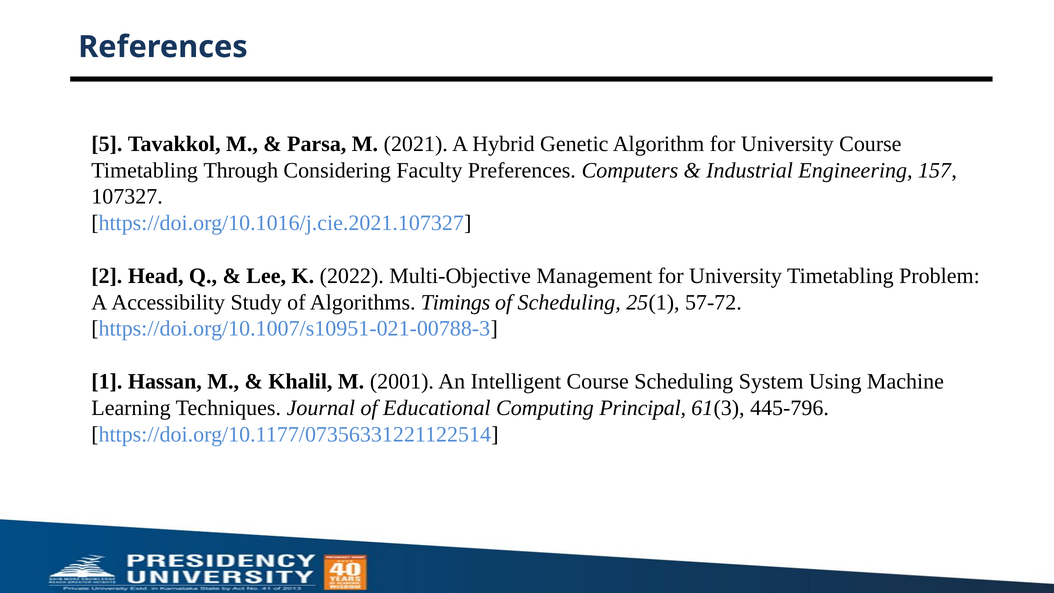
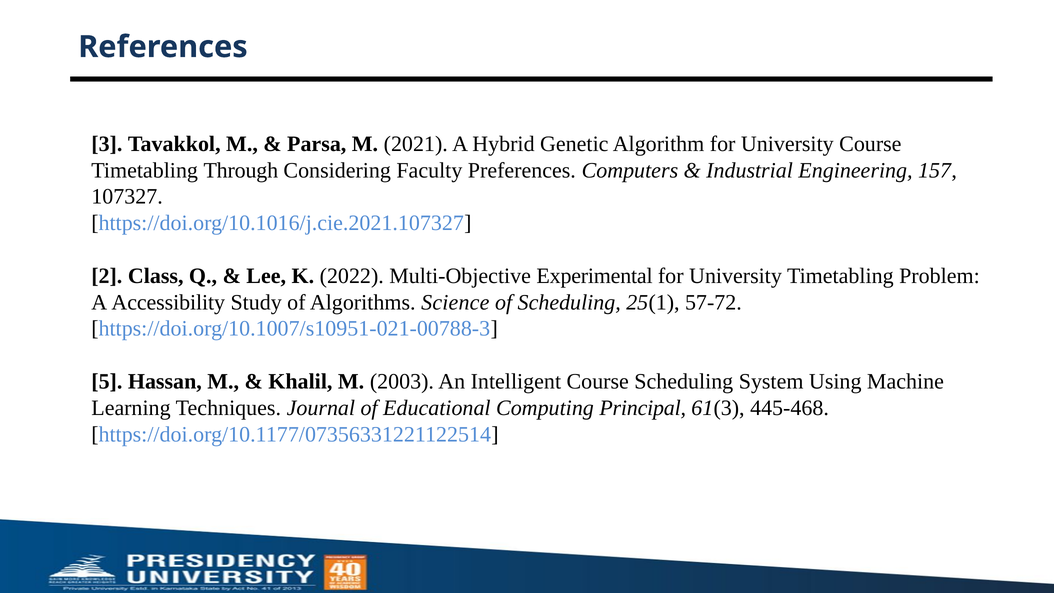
5: 5 -> 3
Head: Head -> Class
Management: Management -> Experimental
Timings: Timings -> Science
1: 1 -> 5
2001: 2001 -> 2003
445-796: 445-796 -> 445-468
